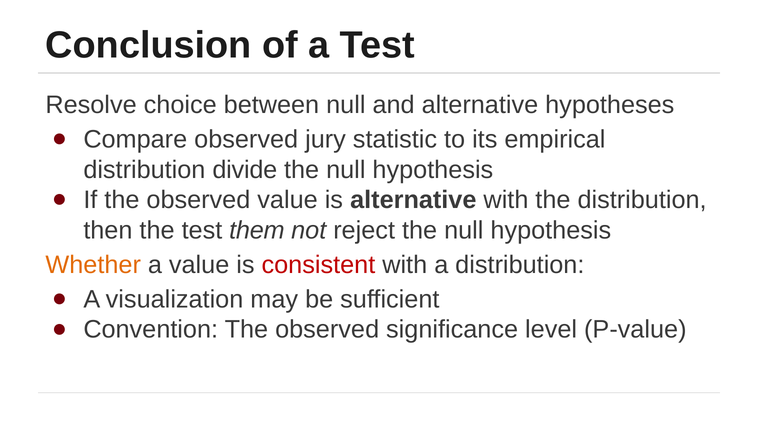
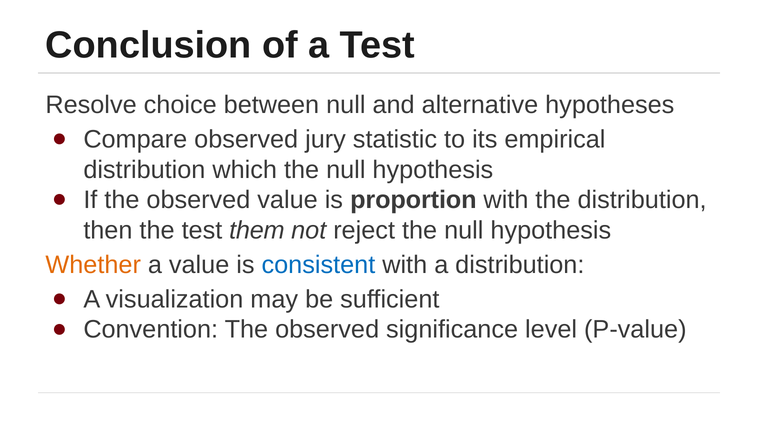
divide: divide -> which
is alternative: alternative -> proportion
consistent colour: red -> blue
